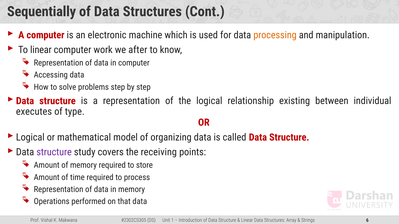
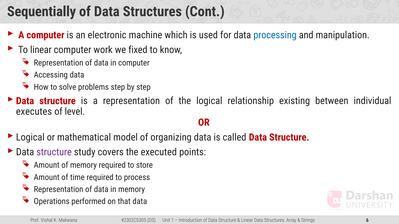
processing colour: orange -> blue
after: after -> fixed
type: type -> level
receiving: receiving -> executed
